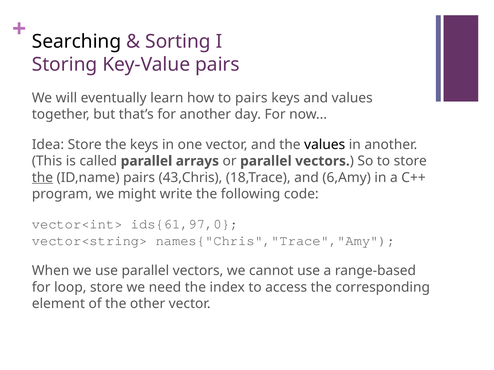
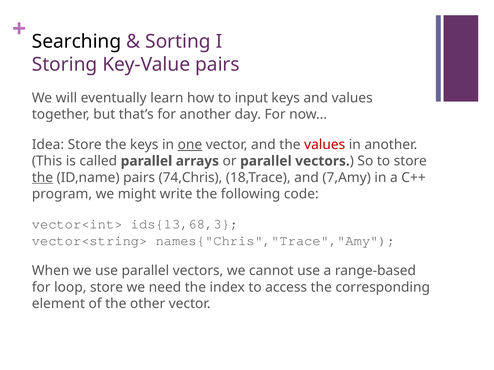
to pairs: pairs -> input
one underline: none -> present
values at (325, 145) colour: black -> red
43,Chris: 43,Chris -> 74,Chris
6,Amy: 6,Amy -> 7,Amy
ids{61,97,0: ids{61,97,0 -> ids{13,68,3
